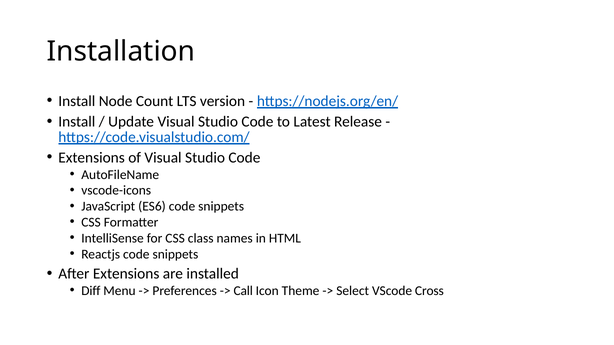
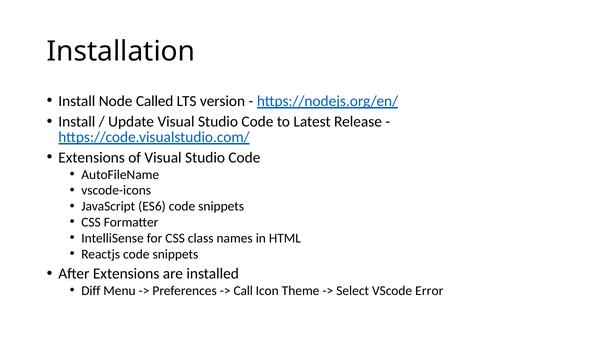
Count: Count -> Called
Cross: Cross -> Error
